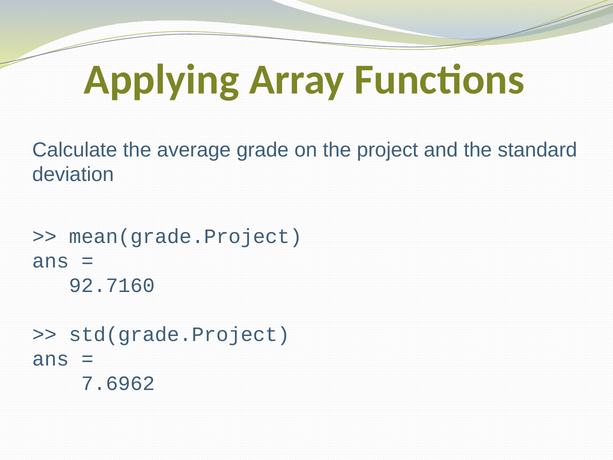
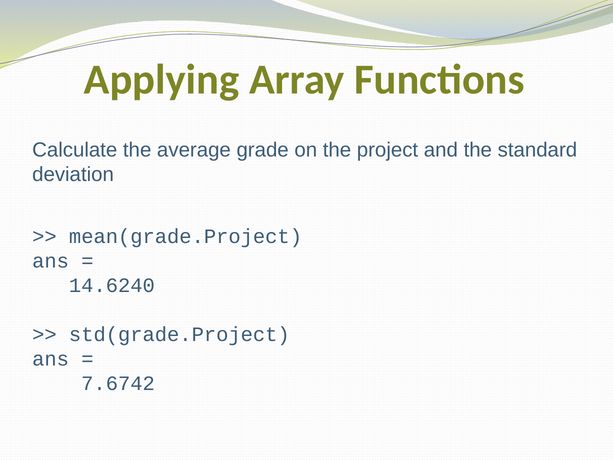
92.7160: 92.7160 -> 14.6240
7.6962: 7.6962 -> 7.6742
